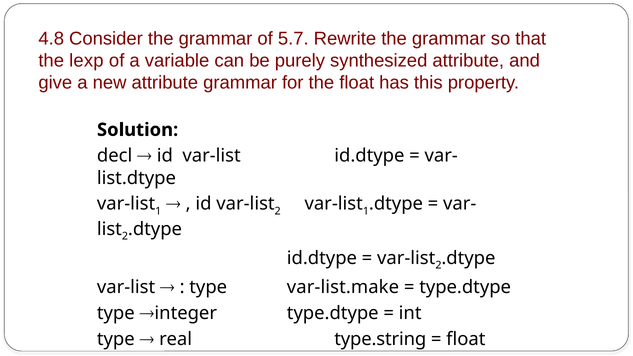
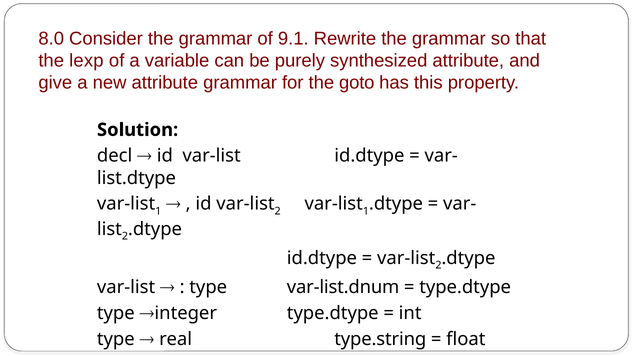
4.8: 4.8 -> 8.0
5.7: 5.7 -> 9.1
the float: float -> goto
var-list.make: var-list.make -> var-list.dnum
